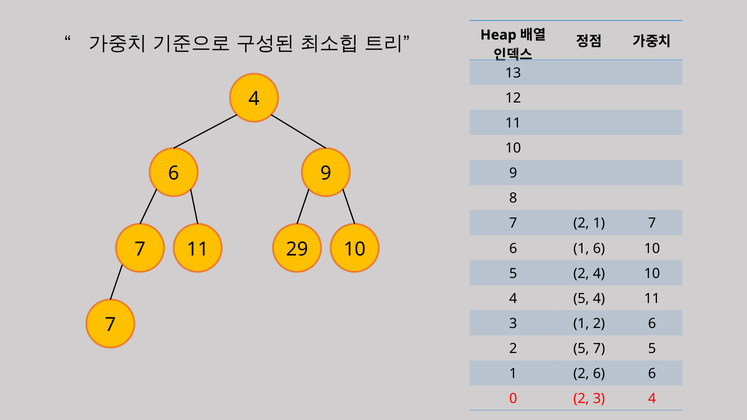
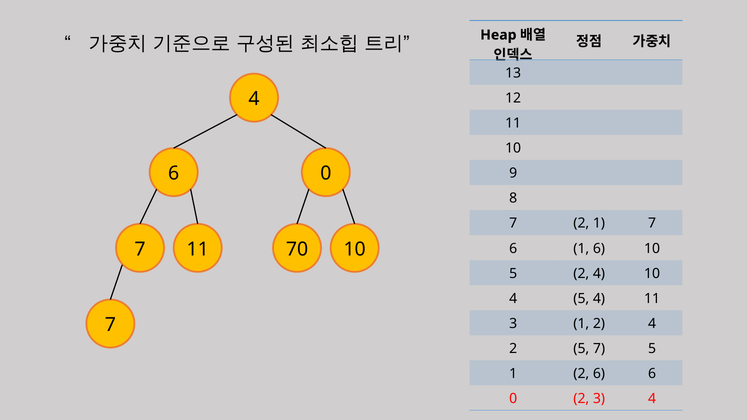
9 at (326, 174): 9 -> 0
29: 29 -> 70
3 1 2 6: 6 -> 4
